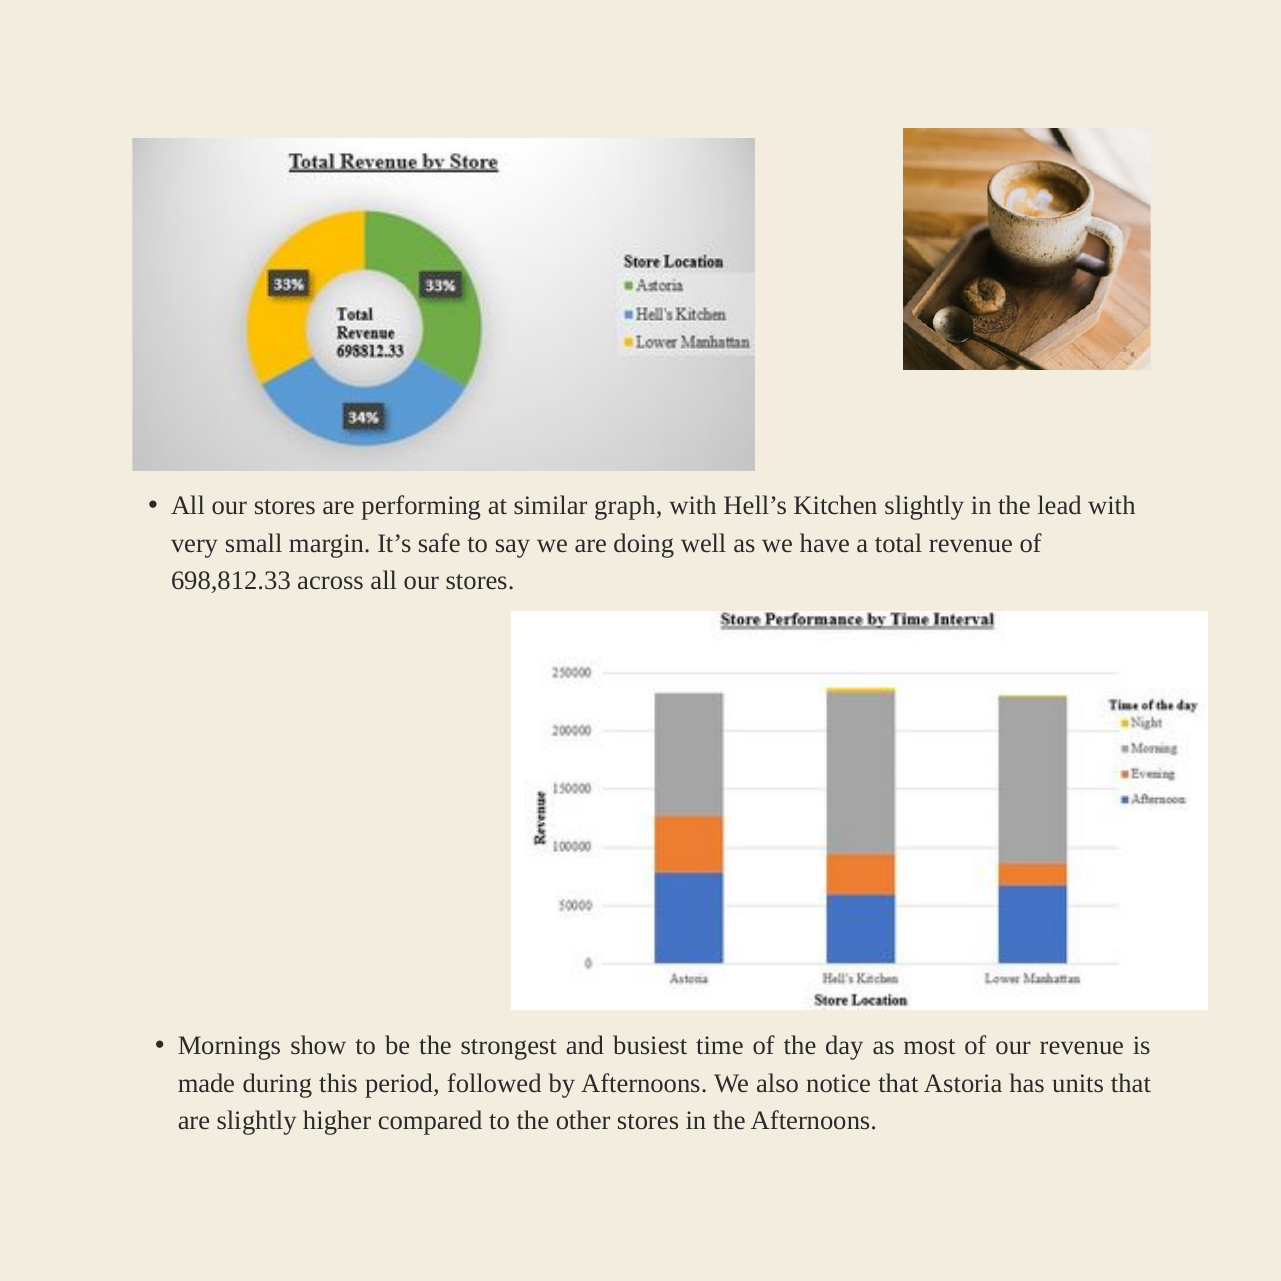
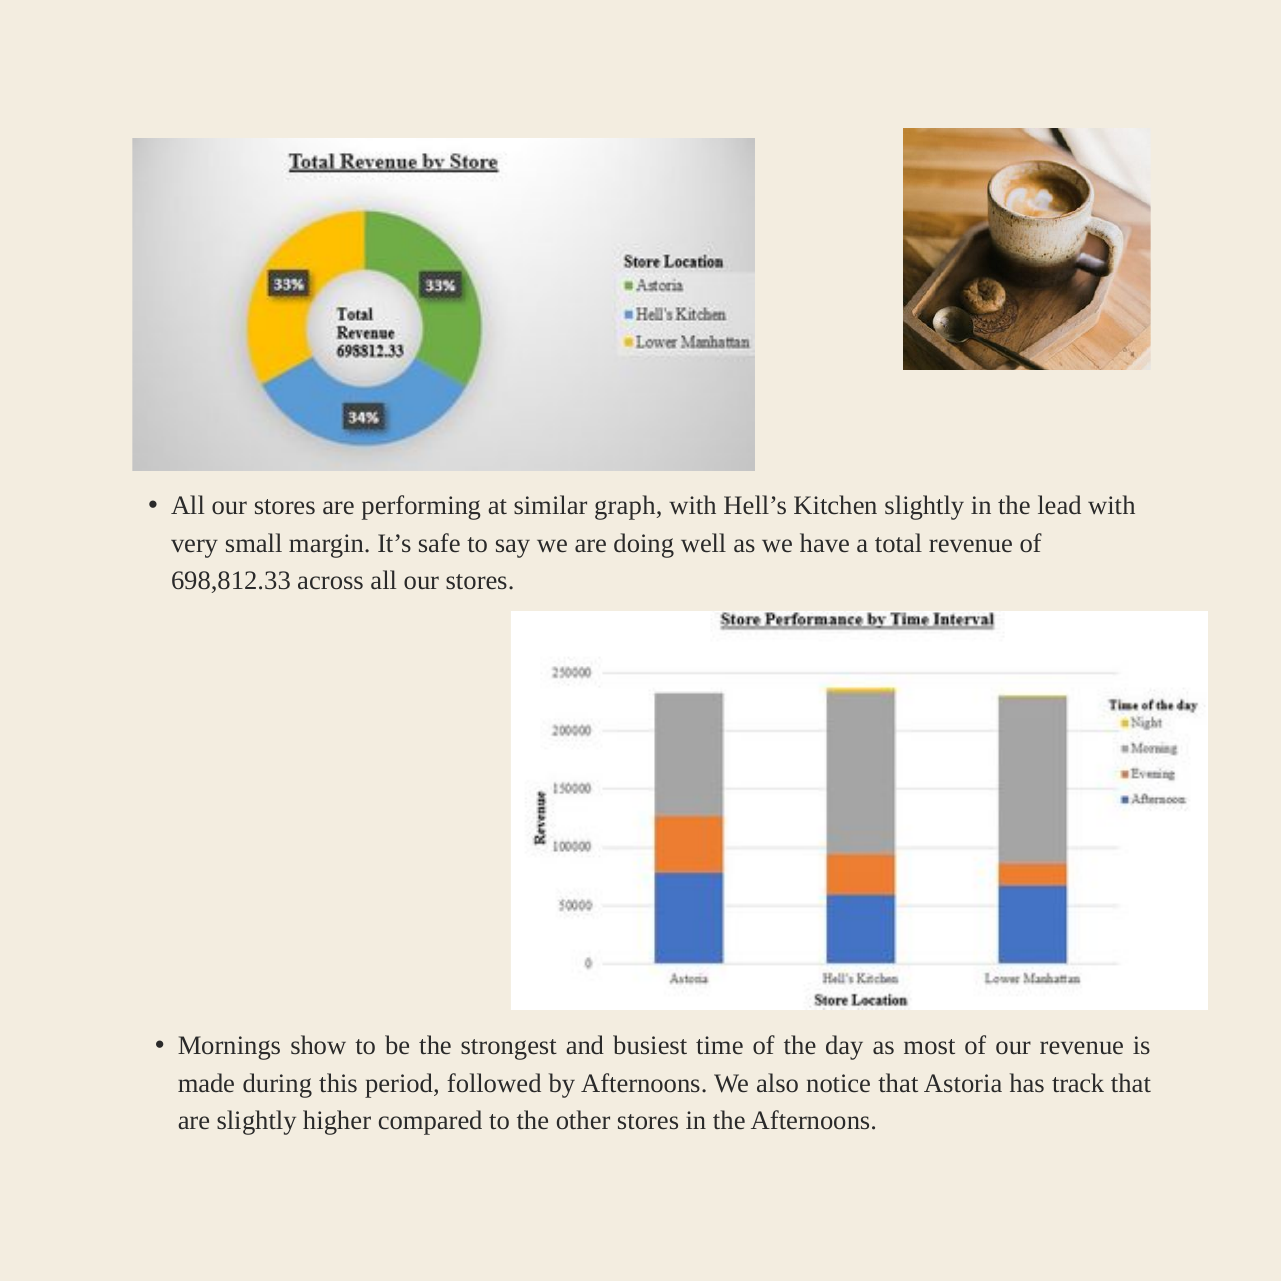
units: units -> track
